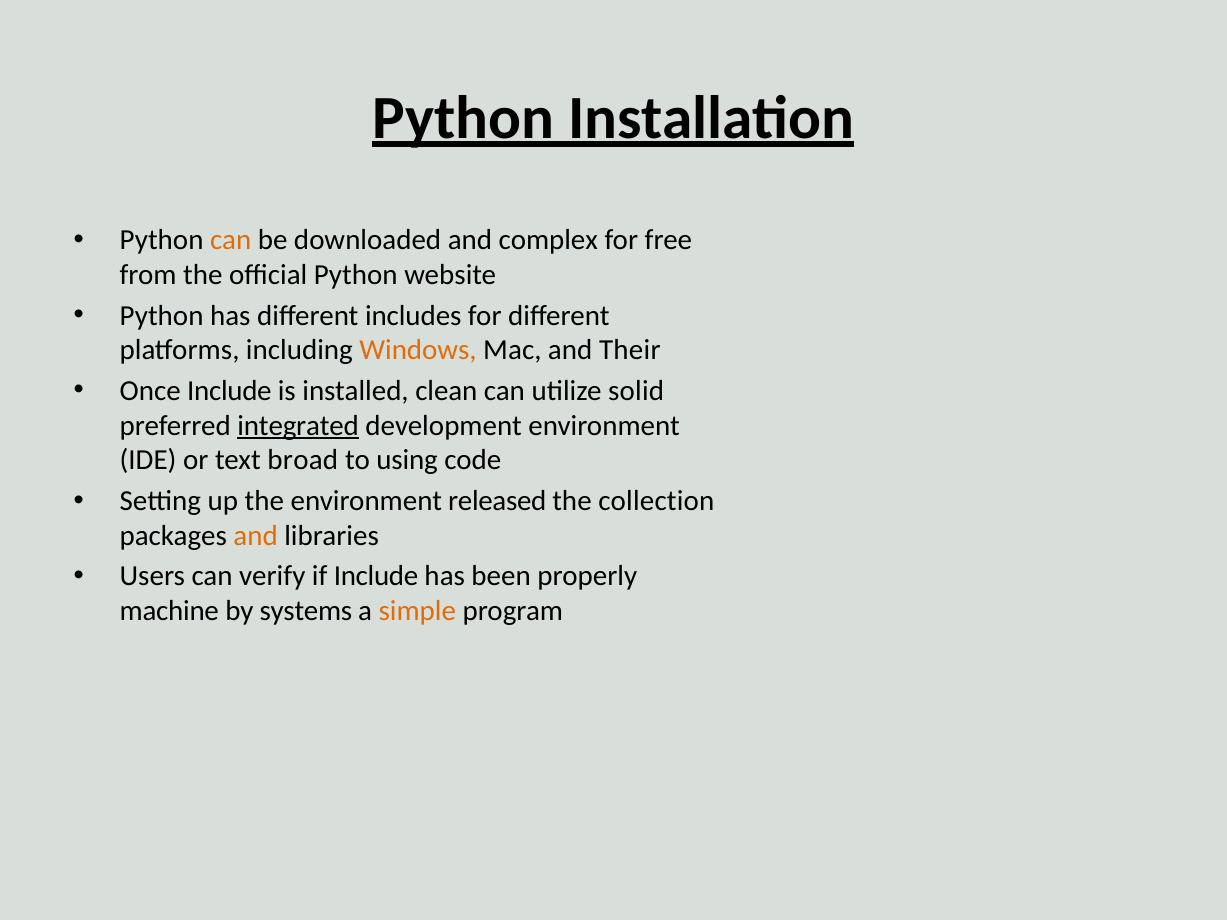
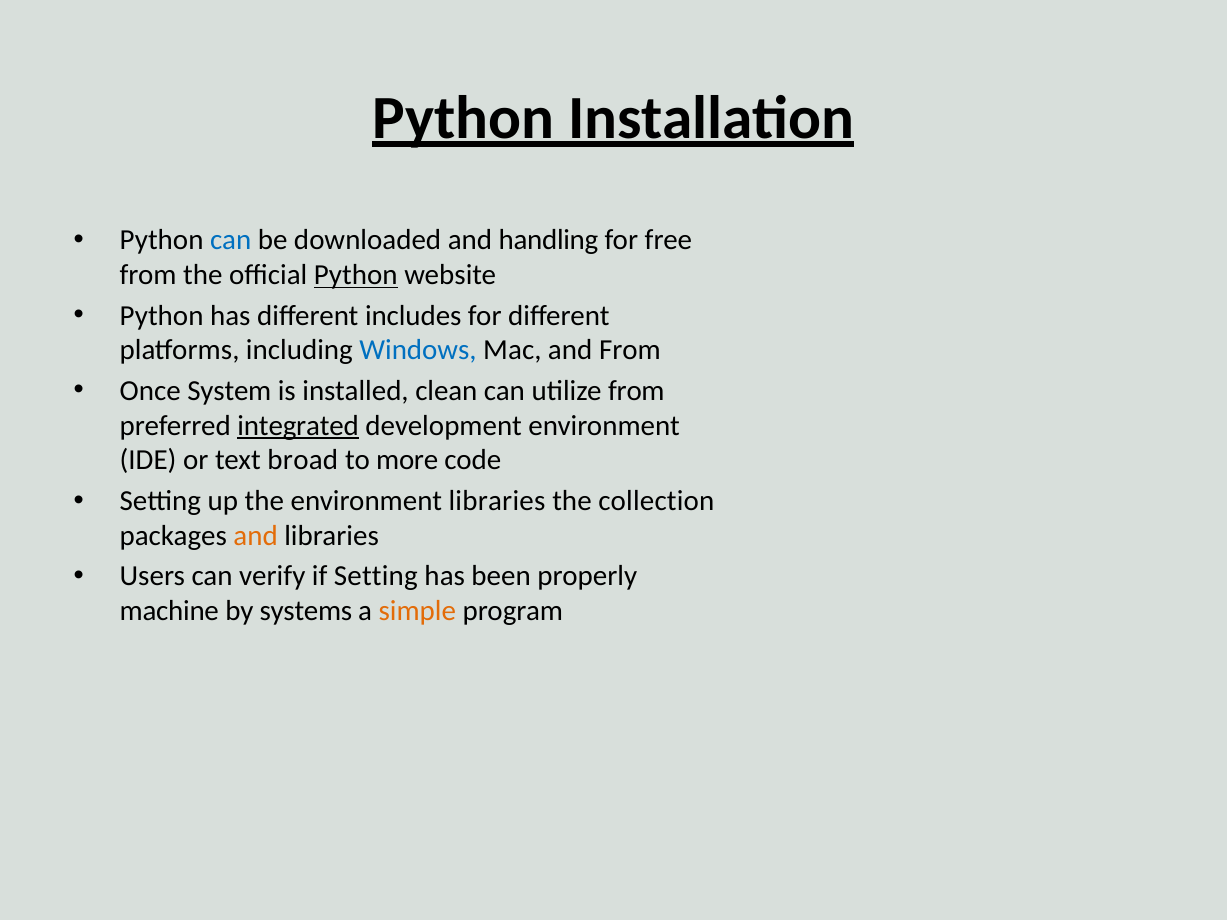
can at (231, 240) colour: orange -> blue
complex: complex -> handling
Python at (356, 275) underline: none -> present
Windows colour: orange -> blue
and Their: Their -> From
Once Include: Include -> System
utilize solid: solid -> from
using: using -> more
environment released: released -> libraries
if Include: Include -> Setting
